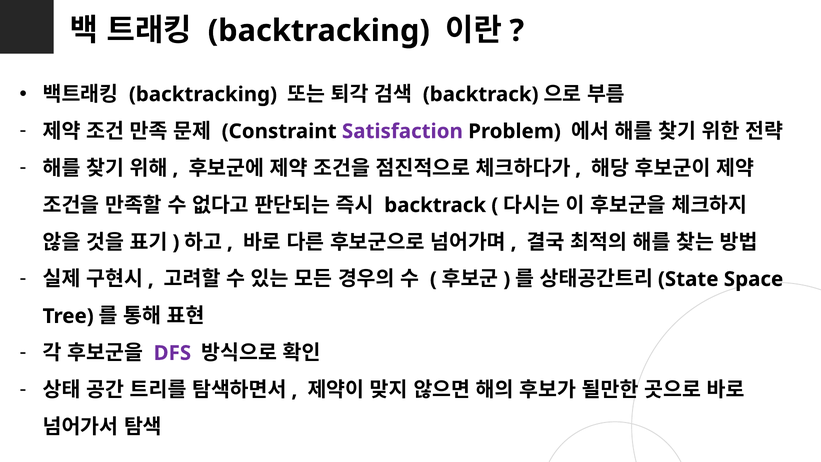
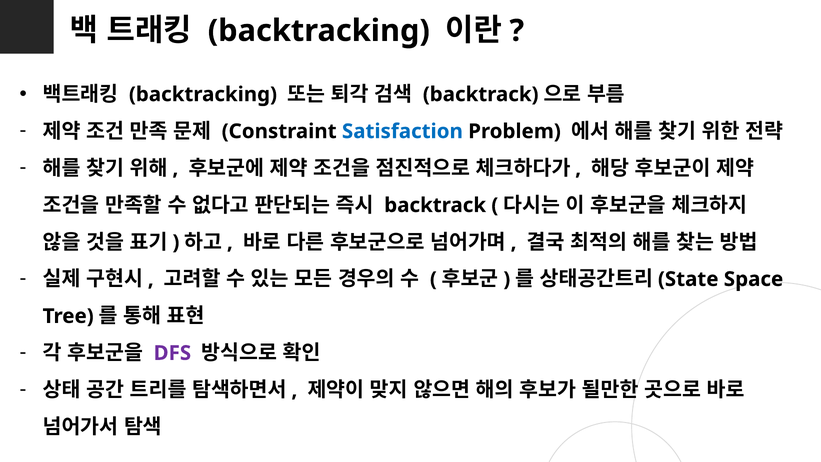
Satisfaction colour: purple -> blue
